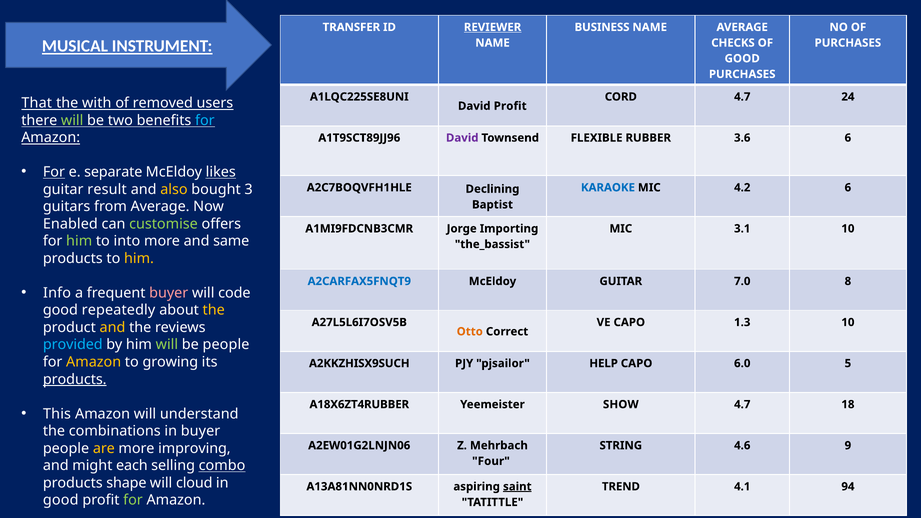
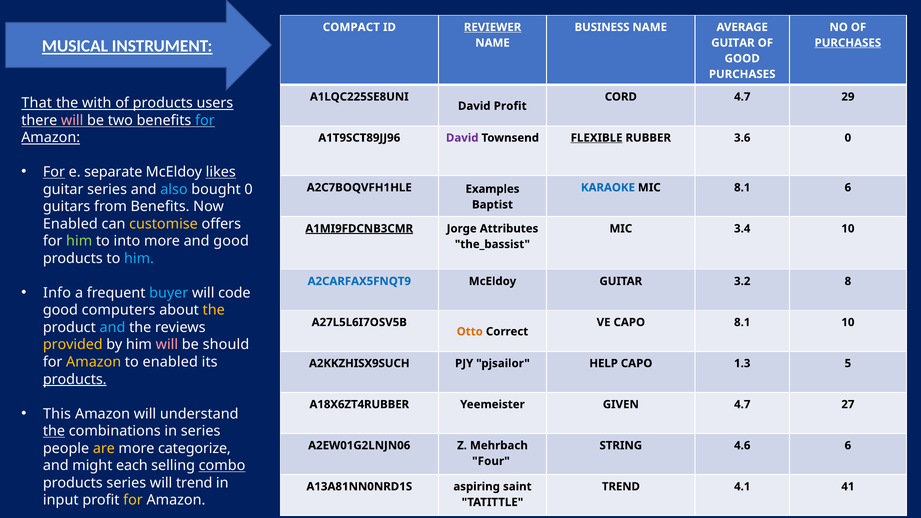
TRANSFER: TRANSFER -> COMPACT
CHECKS at (733, 43): CHECKS -> GUITAR
PURCHASES at (848, 43) underline: none -> present
24: 24 -> 29
of removed: removed -> products
will at (72, 120) colour: light green -> pink
FLEXIBLE underline: none -> present
3.6 6: 6 -> 0
guitar result: result -> series
also colour: yellow -> light blue
bought 3: 3 -> 0
Declining: Declining -> Examples
MIC 4.2: 4.2 -> 8.1
from Average: Average -> Benefits
customise colour: light green -> yellow
A1MI9FDCNB3CMR underline: none -> present
Importing: Importing -> Attributes
3.1: 3.1 -> 3.4
and same: same -> good
him at (139, 258) colour: yellow -> light blue
7.0: 7.0 -> 3.2
buyer at (169, 293) colour: pink -> light blue
repeatedly: repeatedly -> computers
CAPO 1.3: 1.3 -> 8.1
and at (112, 328) colour: yellow -> light blue
provided colour: light blue -> yellow
will at (167, 345) colour: light green -> pink
be people: people -> should
to growing: growing -> enabled
6.0: 6.0 -> 1.3
SHOW: SHOW -> GIVEN
18: 18 -> 27
the at (54, 431) underline: none -> present
in buyer: buyer -> series
4.6 9: 9 -> 6
improving: improving -> categorize
products shape: shape -> series
will cloud: cloud -> trend
saint underline: present -> none
94: 94 -> 41
good at (61, 500): good -> input
for at (133, 500) colour: light green -> yellow
